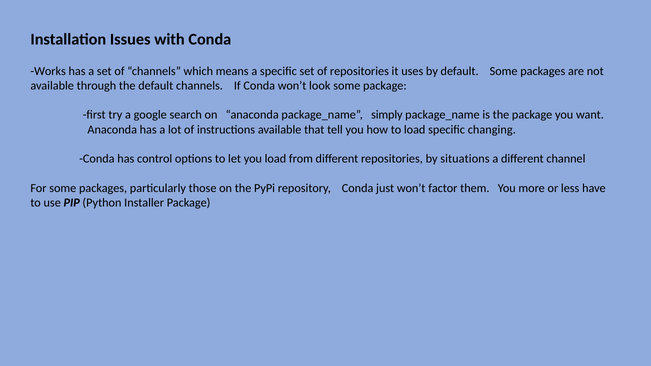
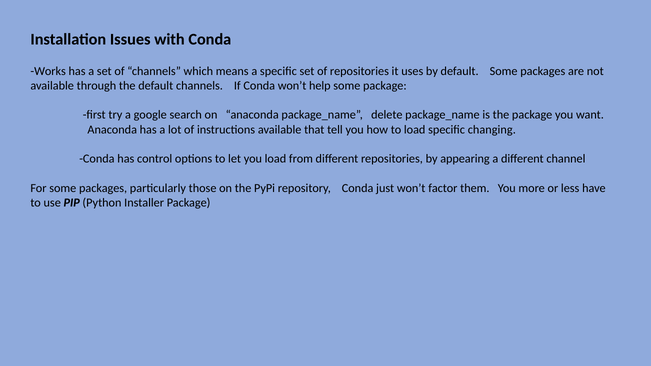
look: look -> help
simply: simply -> delete
situations: situations -> appearing
